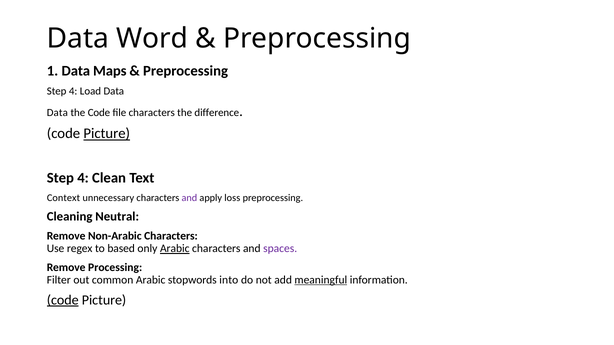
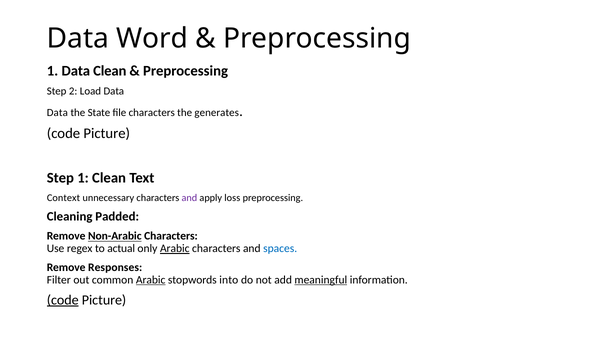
Data Maps: Maps -> Clean
4 at (73, 91): 4 -> 2
the Code: Code -> State
difference: difference -> generates
Picture at (107, 134) underline: present -> none
4 at (83, 178): 4 -> 1
Neutral: Neutral -> Padded
Non-Arabic underline: none -> present
based: based -> actual
spaces colour: purple -> blue
Processing: Processing -> Responses
Arabic at (151, 280) underline: none -> present
